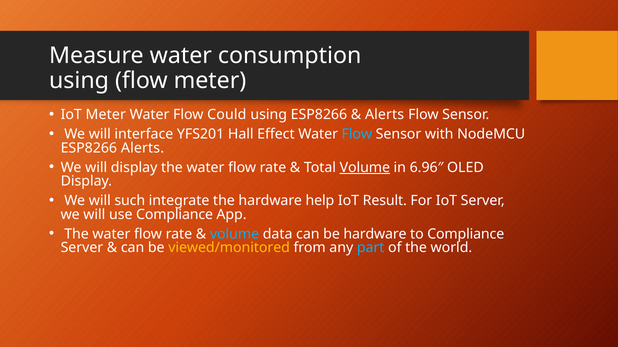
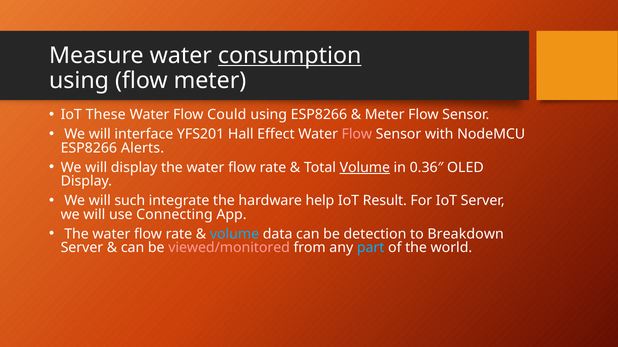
consumption underline: none -> present
IoT Meter: Meter -> These
Alerts at (385, 115): Alerts -> Meter
Flow at (357, 134) colour: light blue -> pink
6.96″: 6.96″ -> 0.36″
use Compliance: Compliance -> Connecting
be hardware: hardware -> detection
to Compliance: Compliance -> Breakdown
viewed/monitored colour: yellow -> pink
